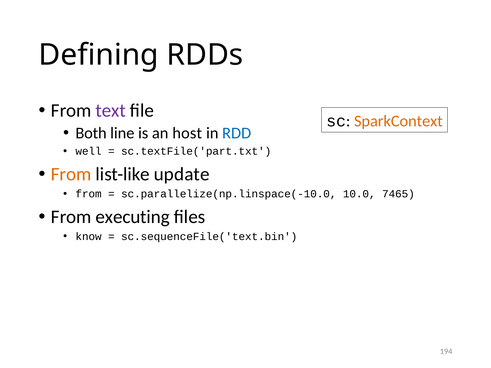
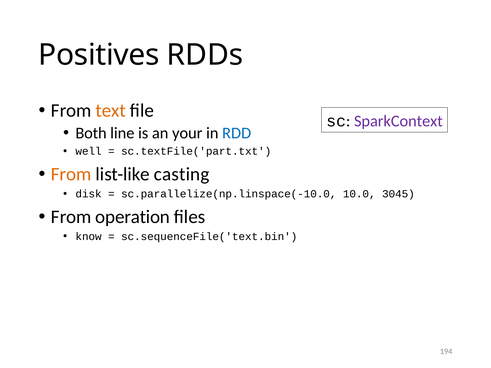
Defining: Defining -> Positives
text colour: purple -> orange
SparkContext colour: orange -> purple
host: host -> your
update: update -> casting
from at (89, 194): from -> disk
7465: 7465 -> 3045
executing: executing -> operation
